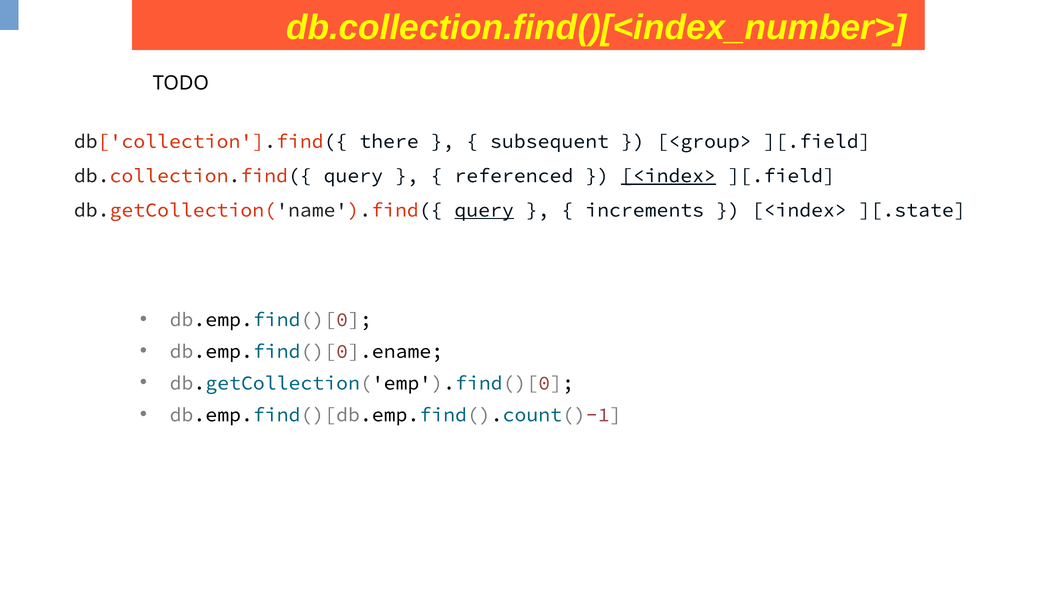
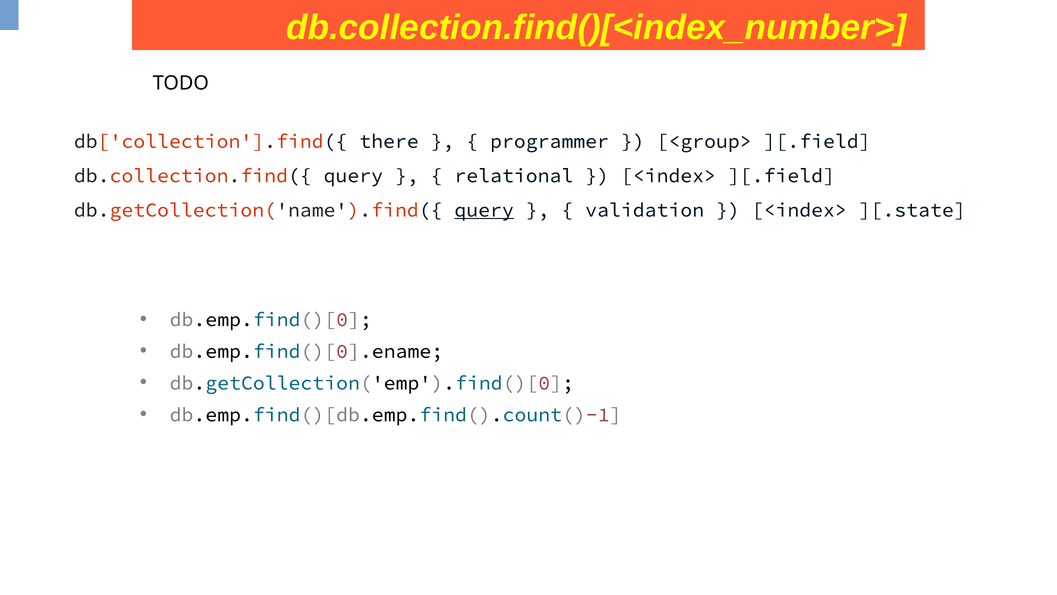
subsequent: subsequent -> programmer
referenced: referenced -> relational
<index> at (668, 176) underline: present -> none
increments: increments -> validation
